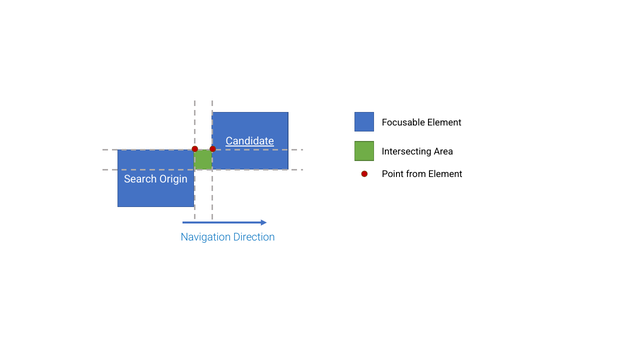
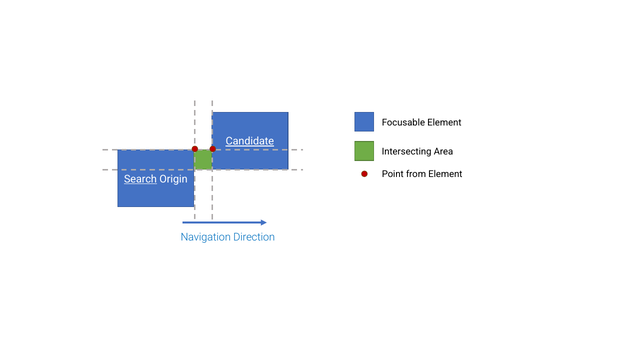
Search underline: none -> present
